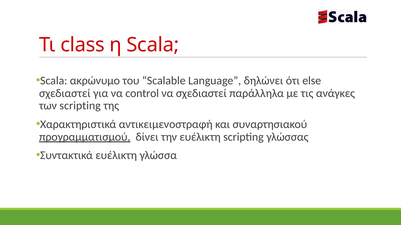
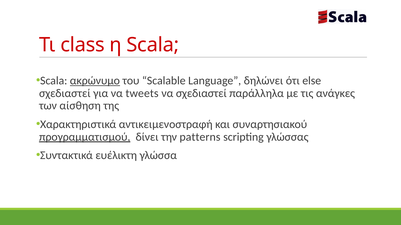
ακρώνυμο underline: none -> present
control: control -> tweets
των scripting: scripting -> αίσθηση
την ευέλικτη: ευέλικτη -> patterns
